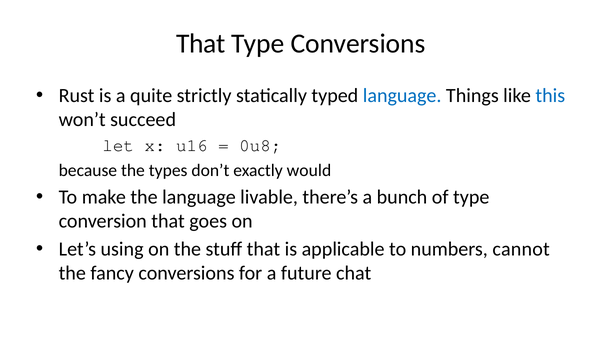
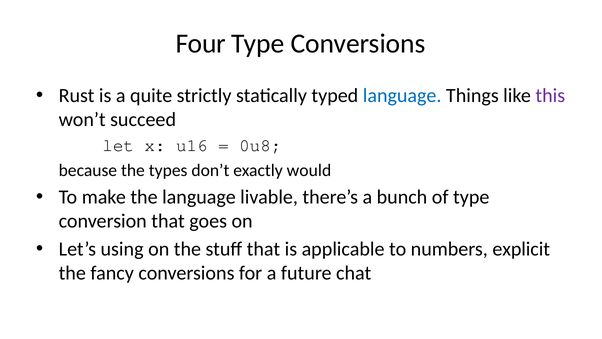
That at (201, 44): That -> Four
this colour: blue -> purple
cannot: cannot -> explicit
